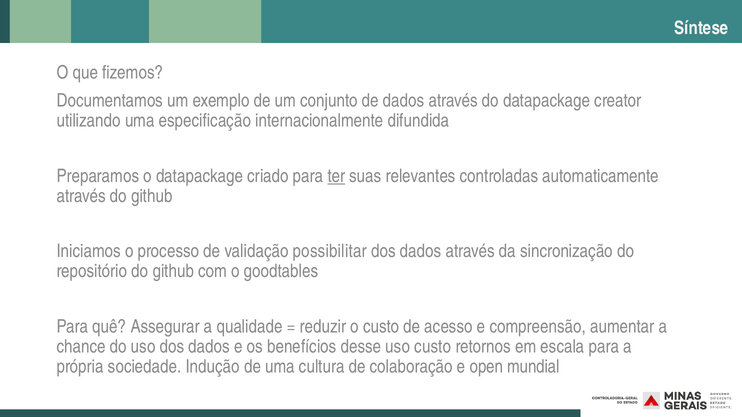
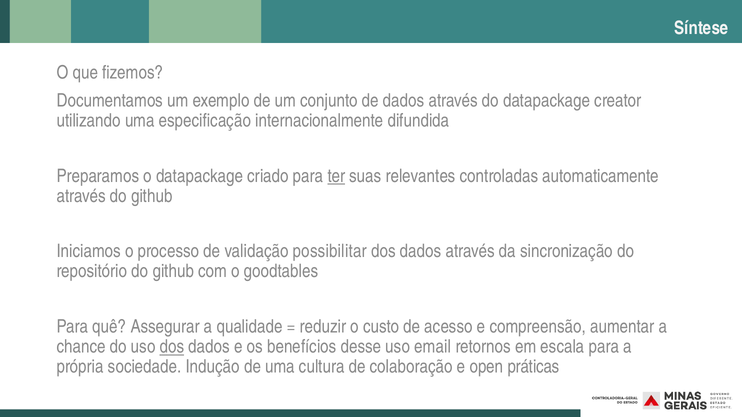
dos at (172, 347) underline: none -> present
uso custo: custo -> email
mundial: mundial -> práticas
